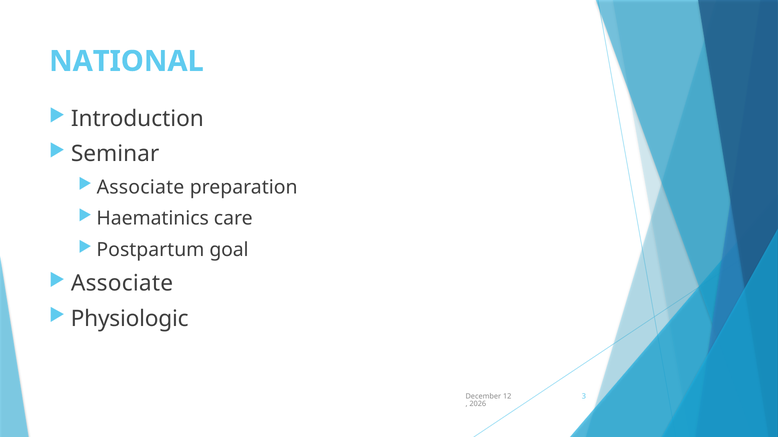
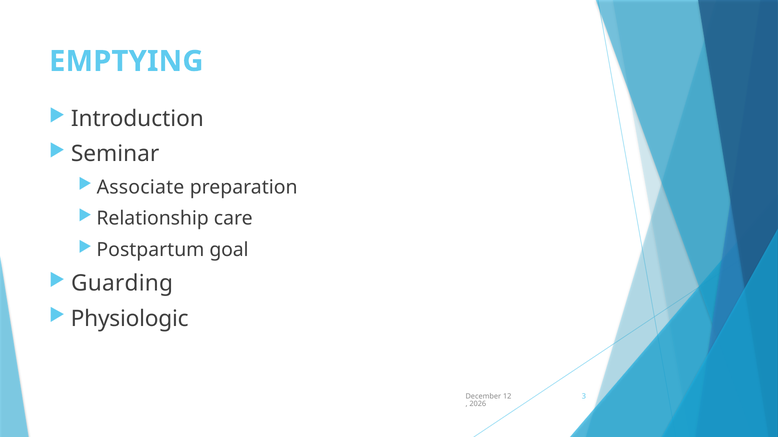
NATIONAL: NATIONAL -> EMPTYING
Haematinics: Haematinics -> Relationship
Associate at (122, 284): Associate -> Guarding
